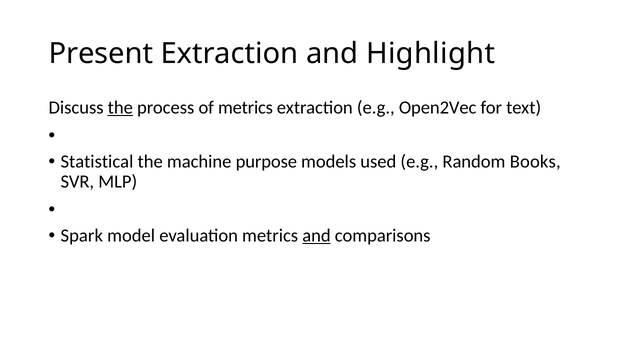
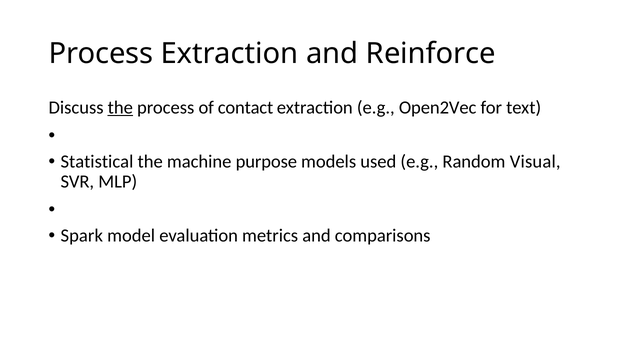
Present at (101, 54): Present -> Process
Highlight: Highlight -> Reinforce
of metrics: metrics -> contact
Books: Books -> Visual
and at (316, 236) underline: present -> none
